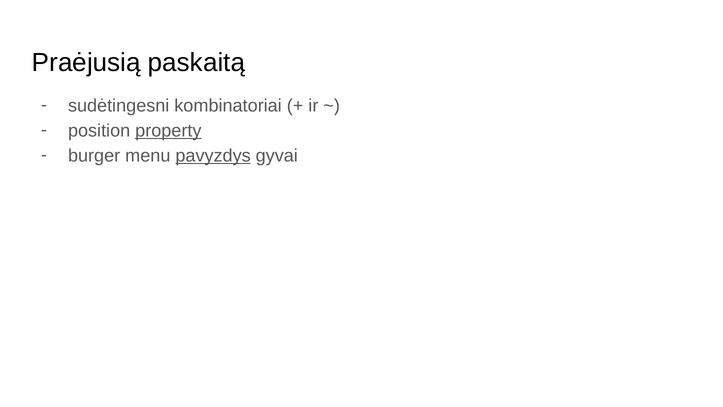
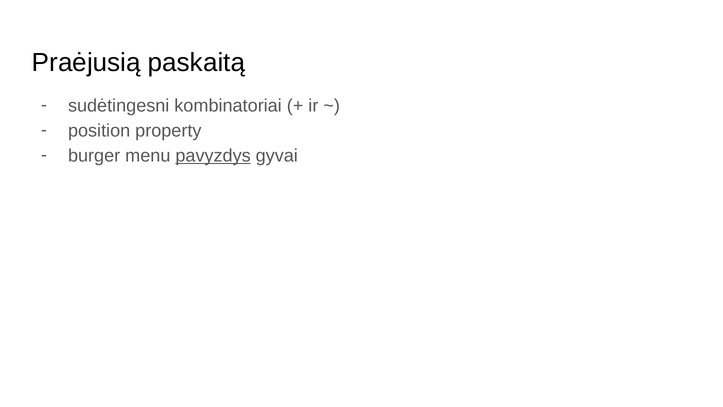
property underline: present -> none
